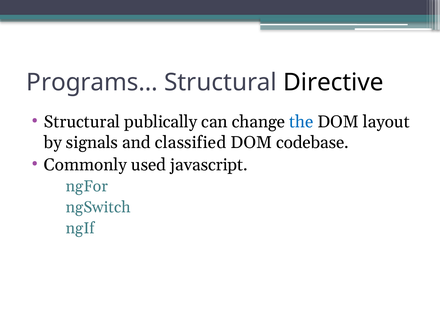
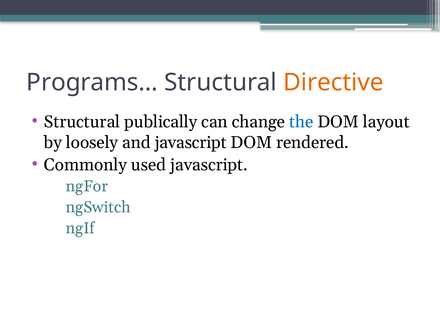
Directive colour: black -> orange
signals: signals -> loosely
and classified: classified -> javascript
codebase: codebase -> rendered
